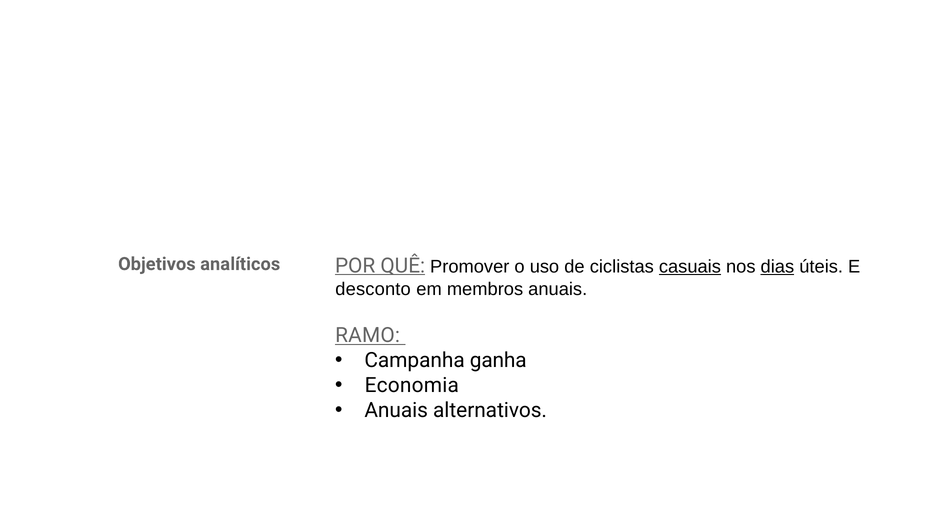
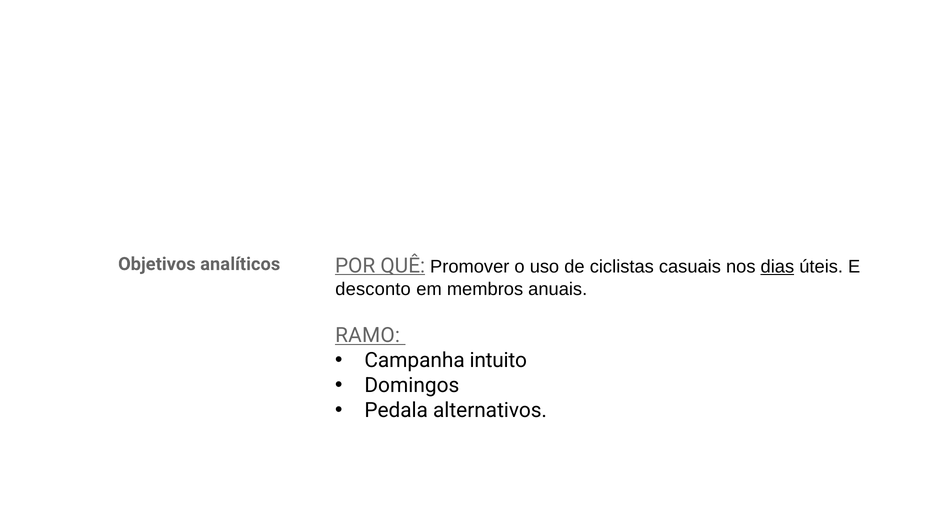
casuais underline: present -> none
ganha: ganha -> intuito
Economia: Economia -> Domingos
Anuais at (396, 410): Anuais -> Pedala
